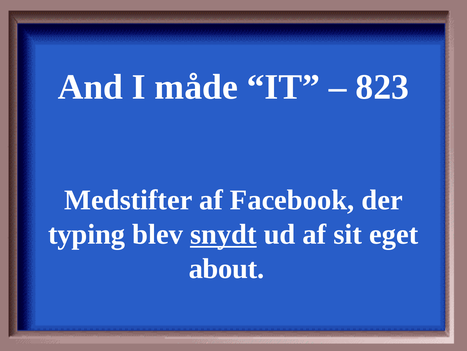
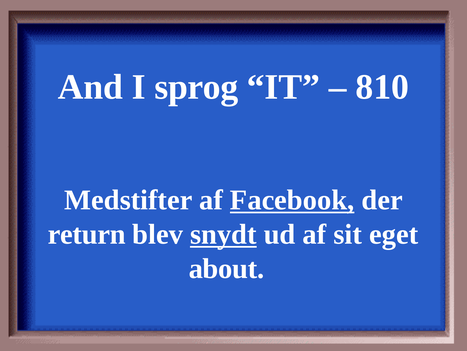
måde: måde -> sprog
823: 823 -> 810
Facebook underline: none -> present
typing: typing -> return
